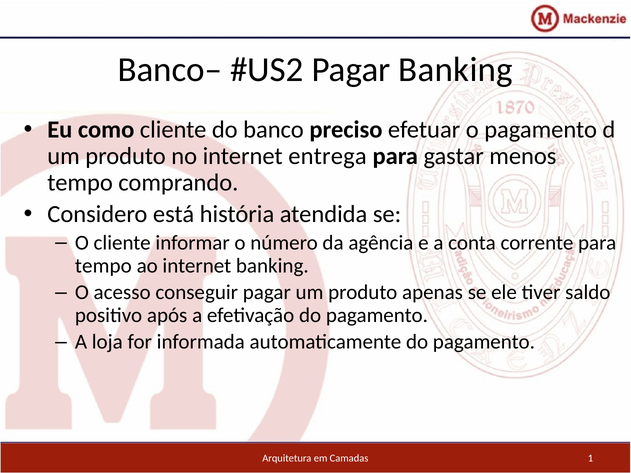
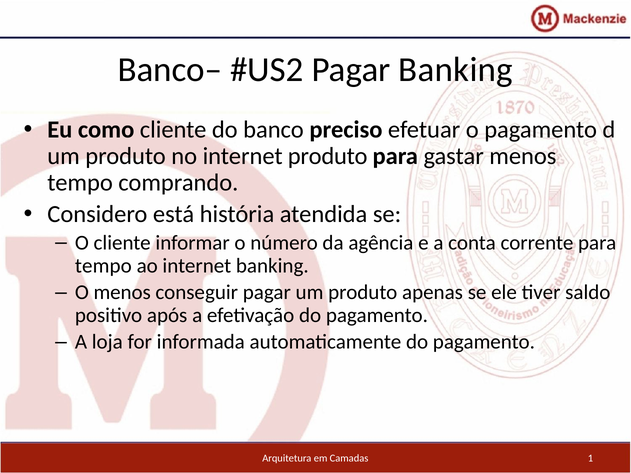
internet entrega: entrega -> produto
O acesso: acesso -> menos
